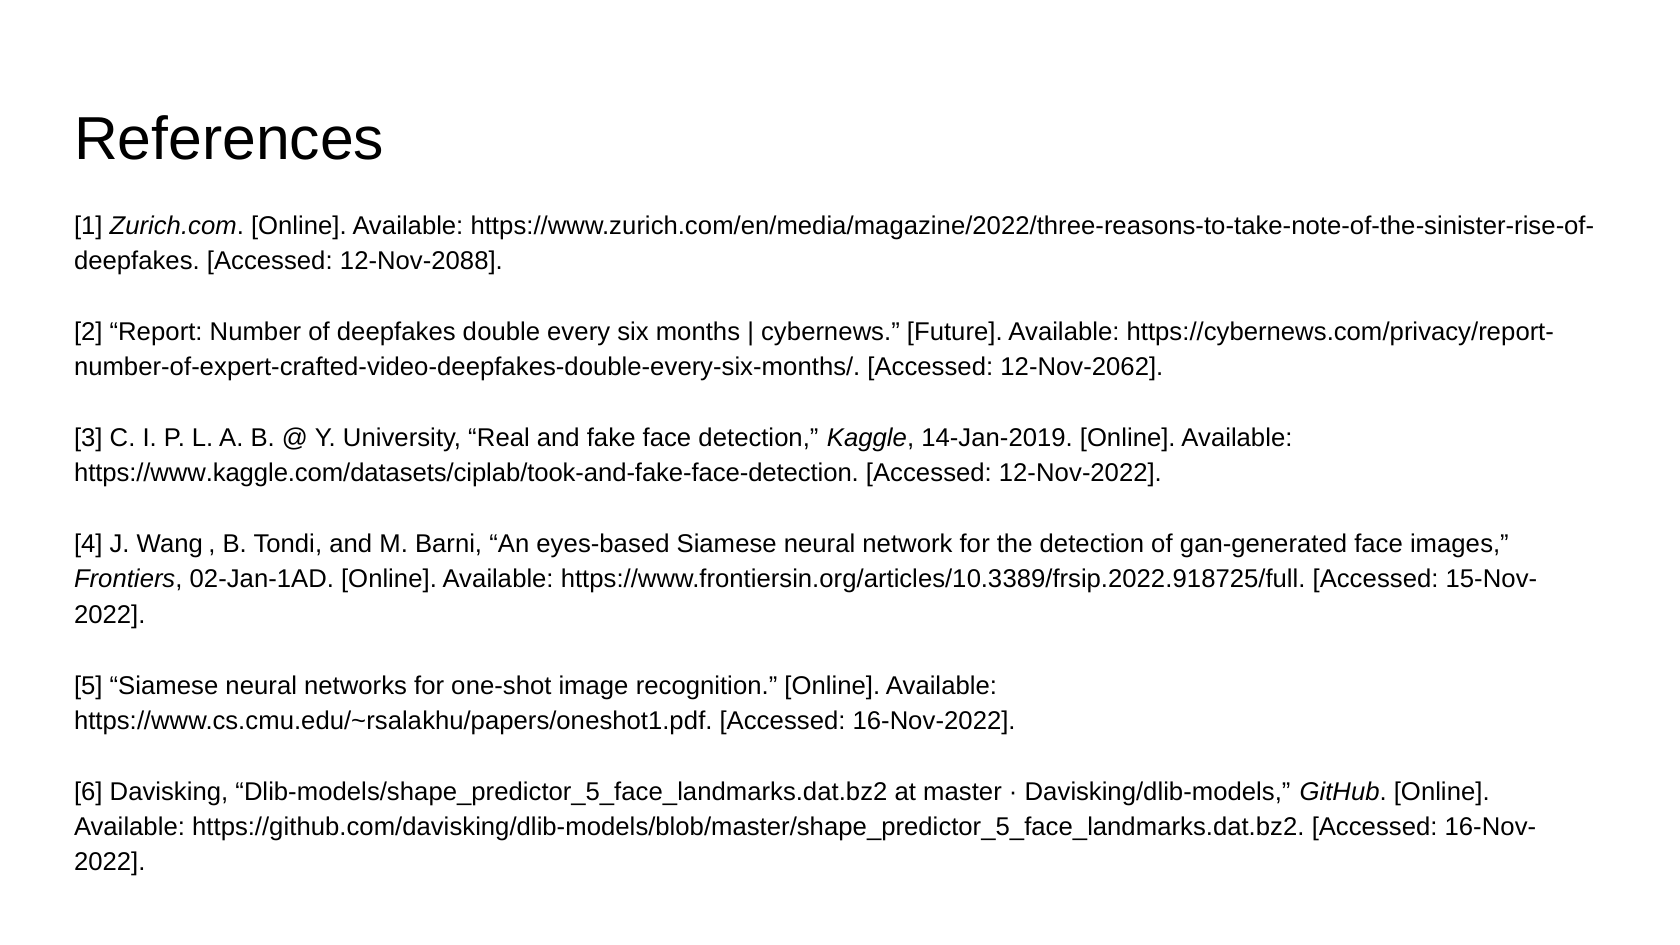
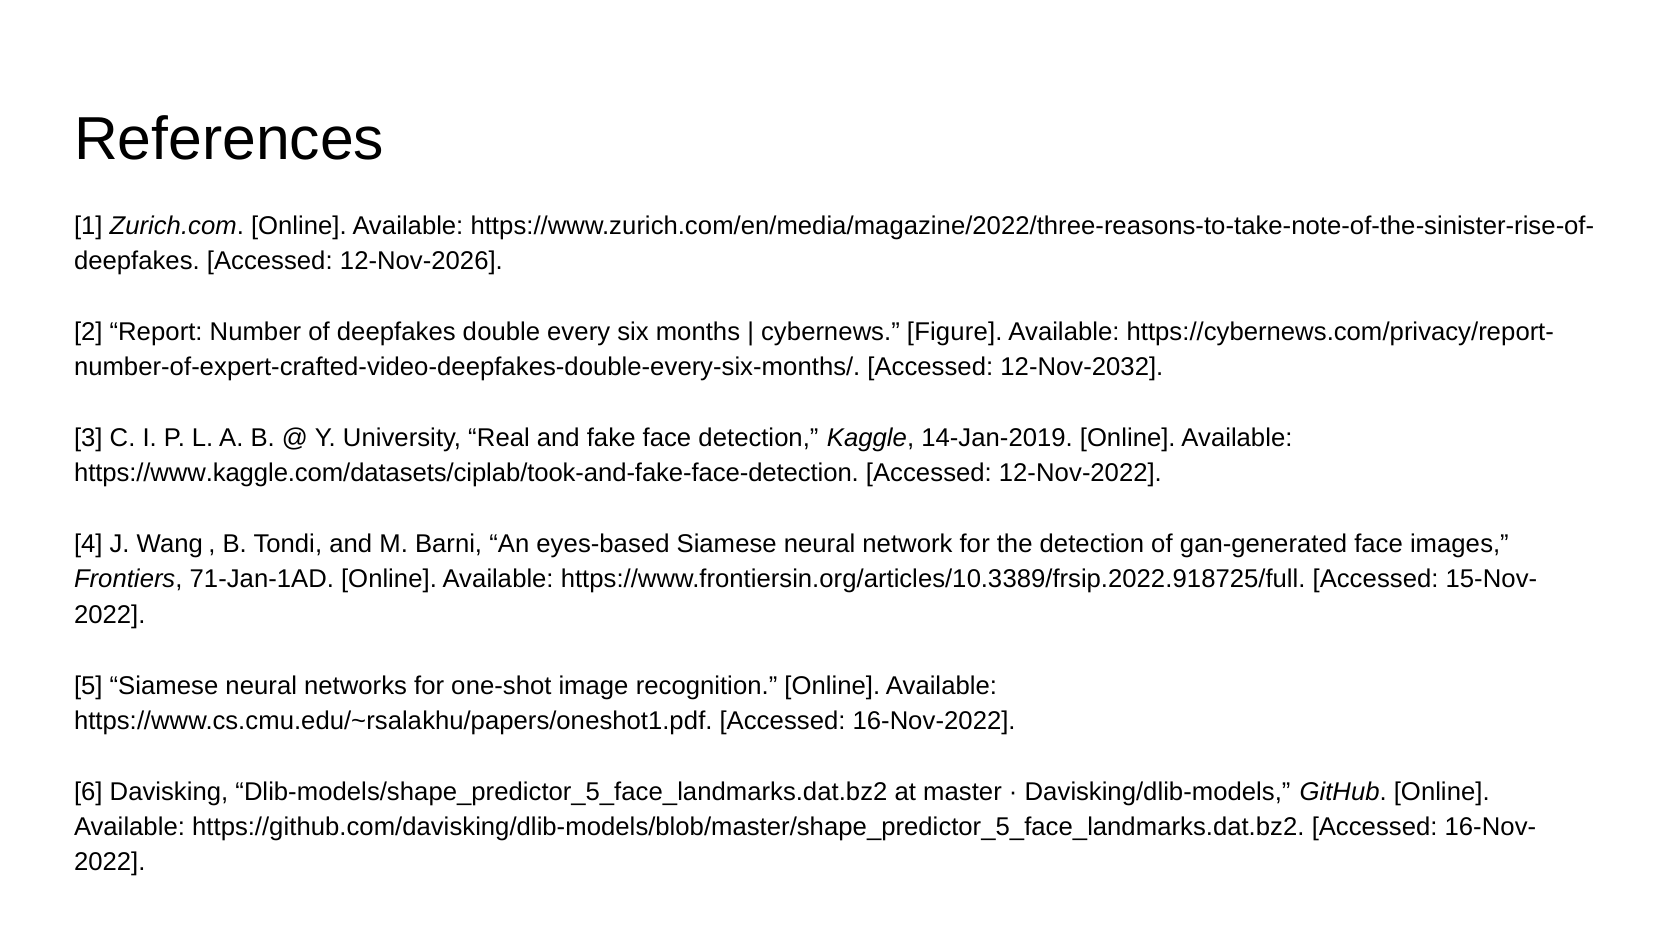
12-Nov-2088: 12-Nov-2088 -> 12-Nov-2026
Future: Future -> Figure
12-Nov-2062: 12-Nov-2062 -> 12-Nov-2032
02-Jan-1AD: 02-Jan-1AD -> 71-Jan-1AD
